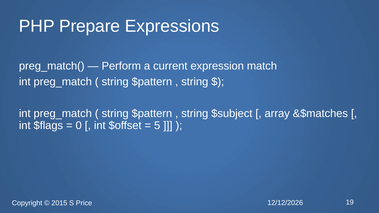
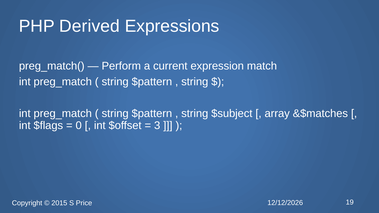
Prepare: Prepare -> Derived
5: 5 -> 3
